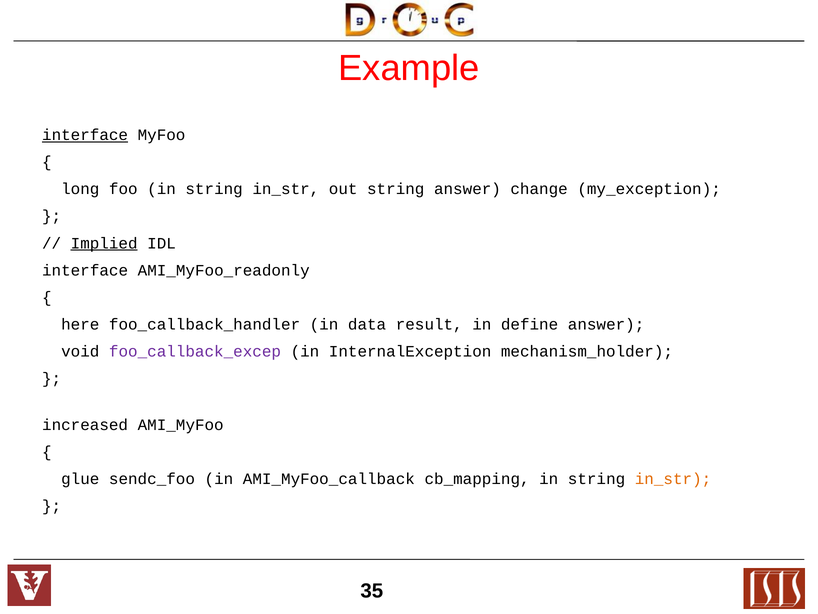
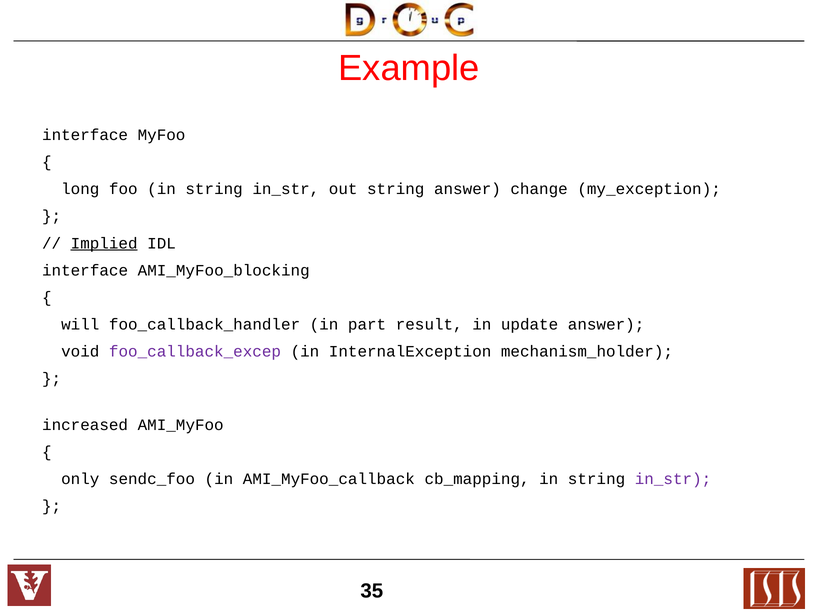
interface at (85, 135) underline: present -> none
AMI_MyFoo_readonly: AMI_MyFoo_readonly -> AMI_MyFoo_blocking
here: here -> will
data: data -> part
define: define -> update
glue: glue -> only
in_str at (673, 479) colour: orange -> purple
